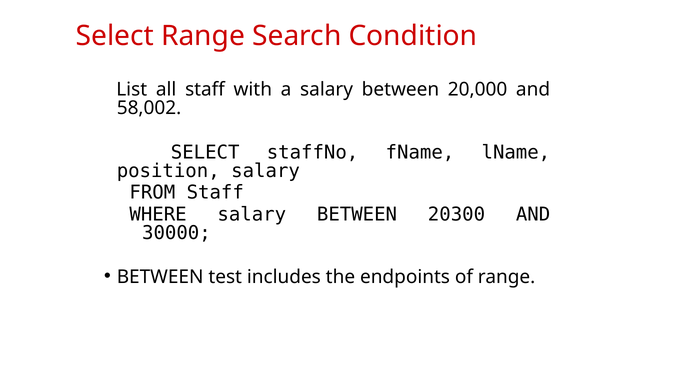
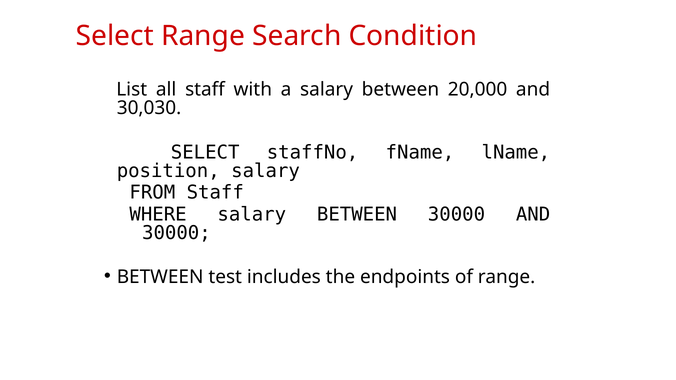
58,002: 58,002 -> 30,030
BETWEEN 20300: 20300 -> 30000
